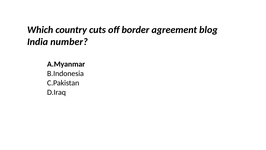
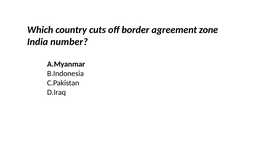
blog: blog -> zone
